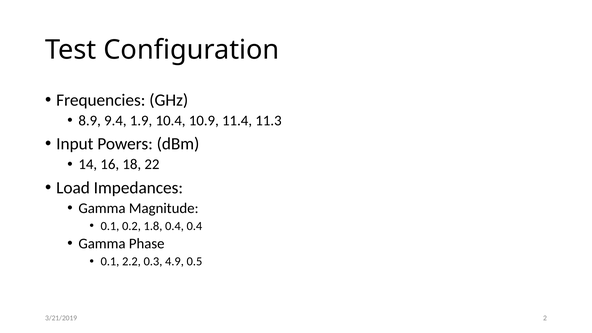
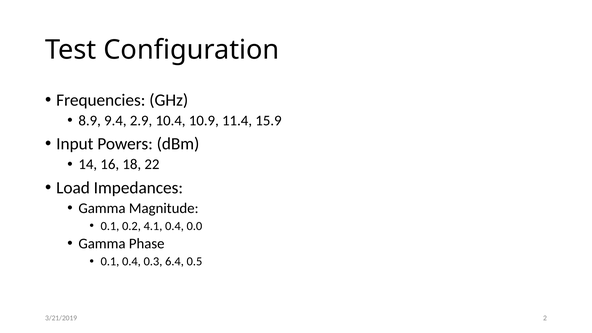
1.9: 1.9 -> 2.9
11.3: 11.3 -> 15.9
1.8: 1.8 -> 4.1
0.4 0.4: 0.4 -> 0.0
0.1 2.2: 2.2 -> 0.4
4.9: 4.9 -> 6.4
